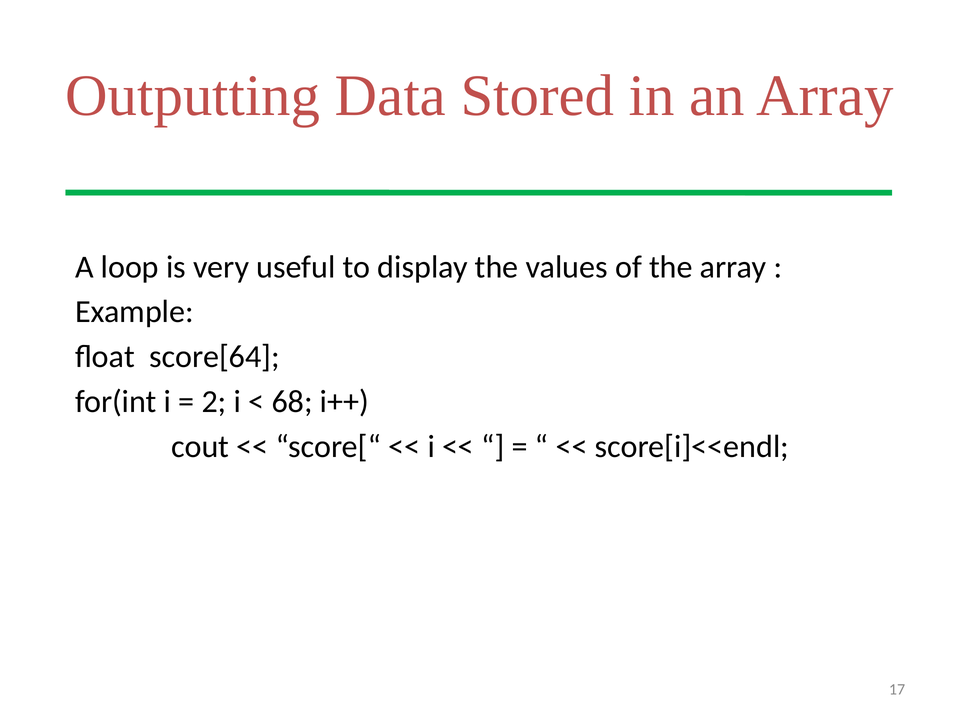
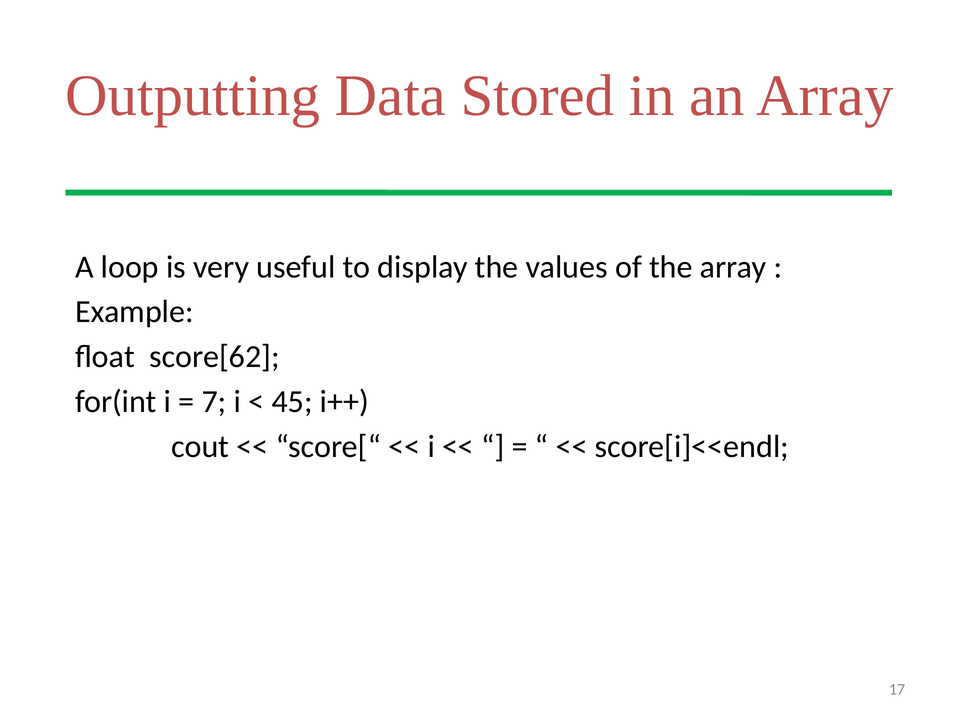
score[64: score[64 -> score[62
2: 2 -> 7
68: 68 -> 45
